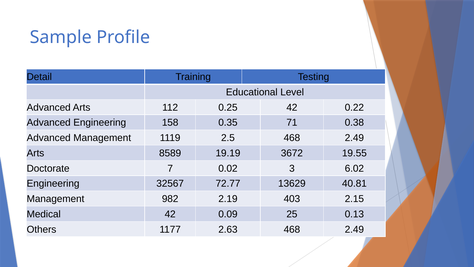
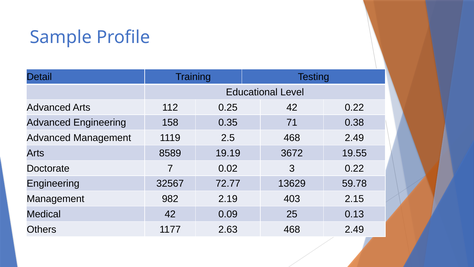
3 6.02: 6.02 -> 0.22
40.81: 40.81 -> 59.78
